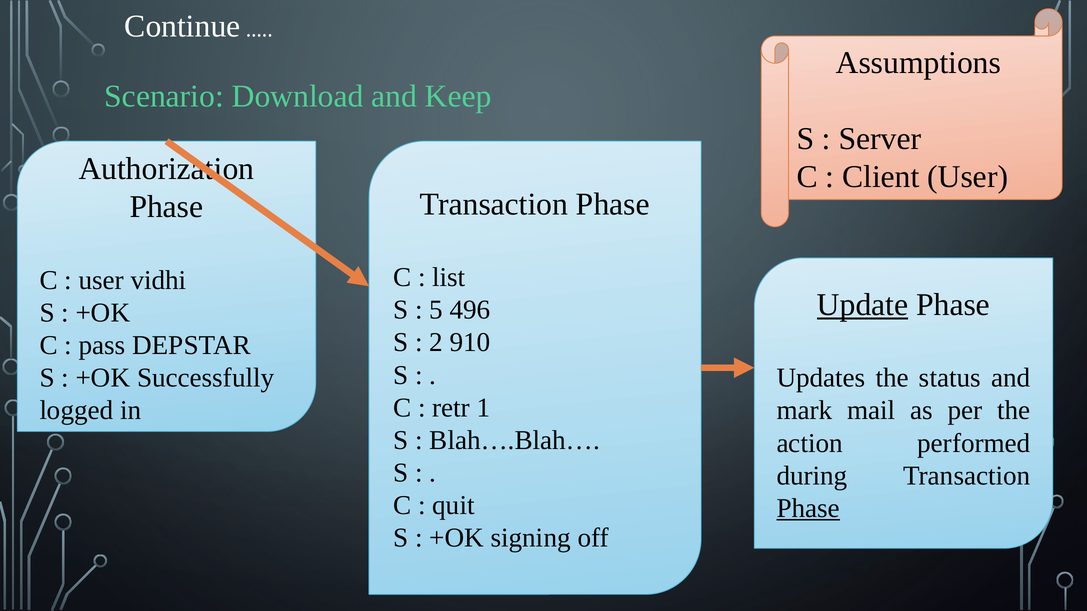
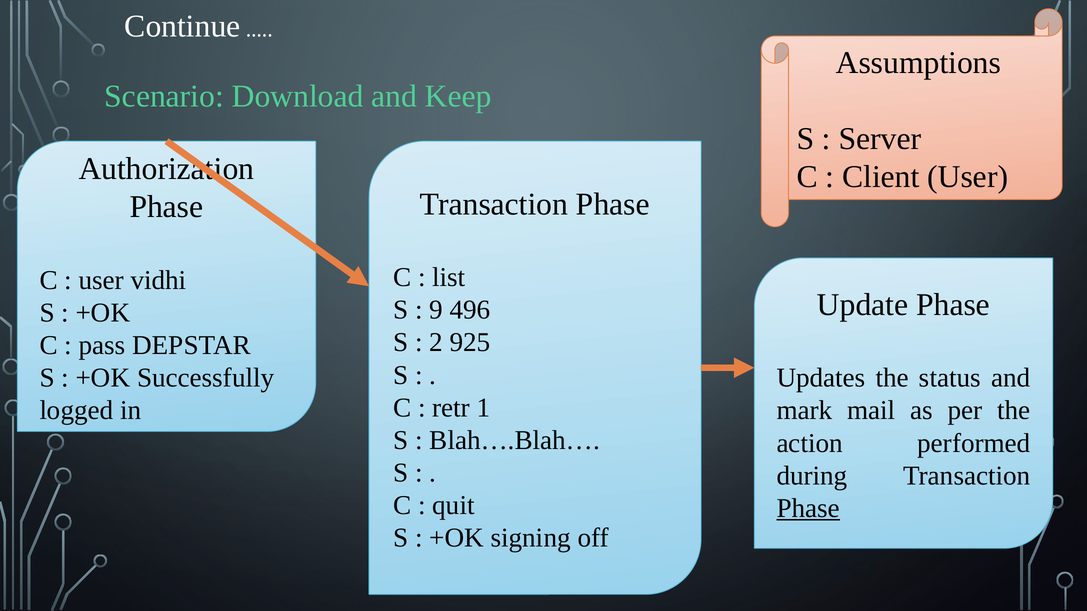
Update underline: present -> none
5: 5 -> 9
910: 910 -> 925
